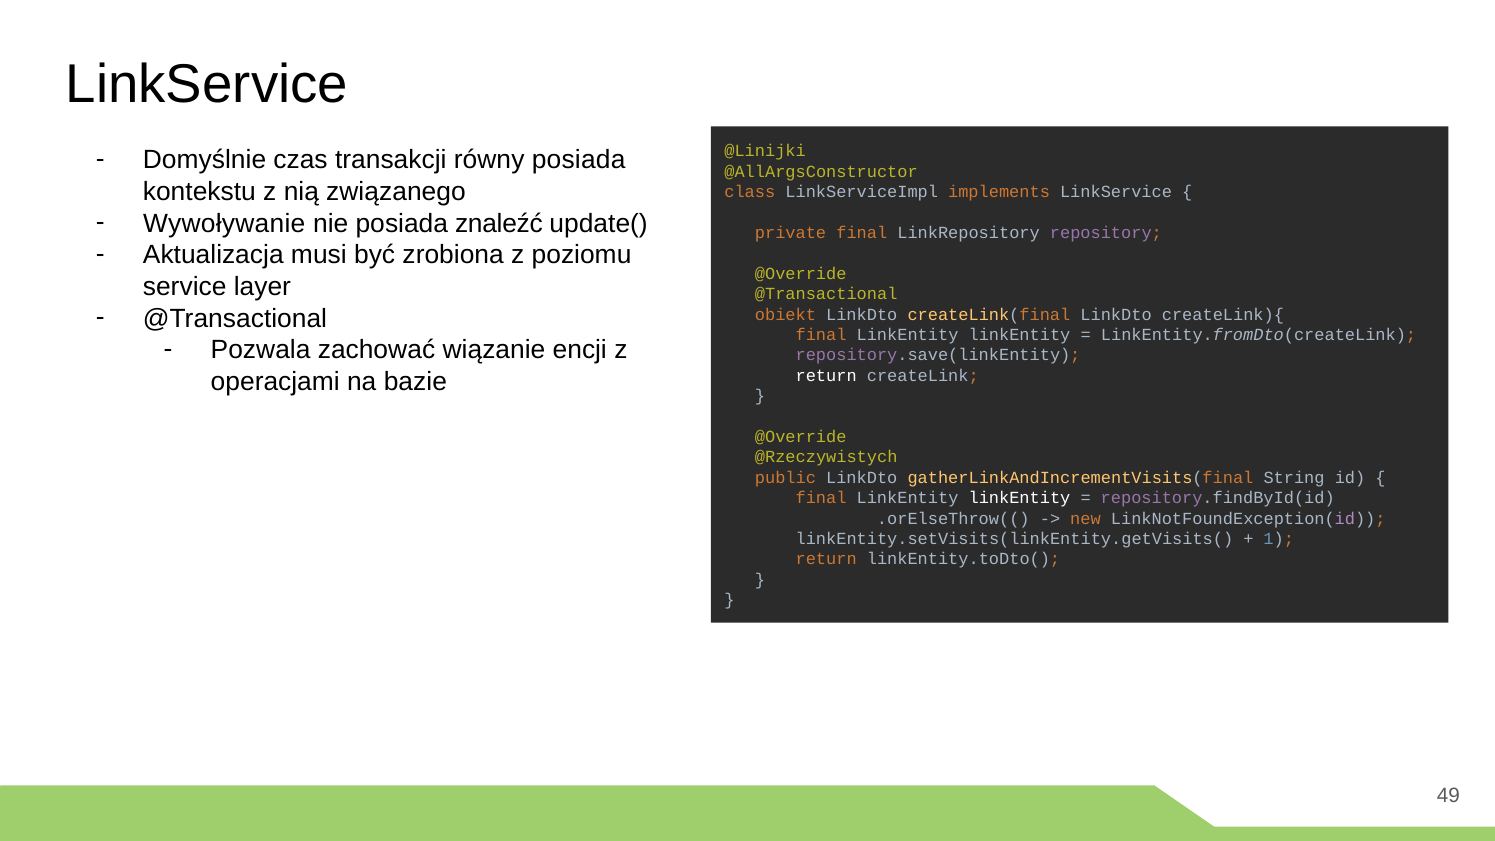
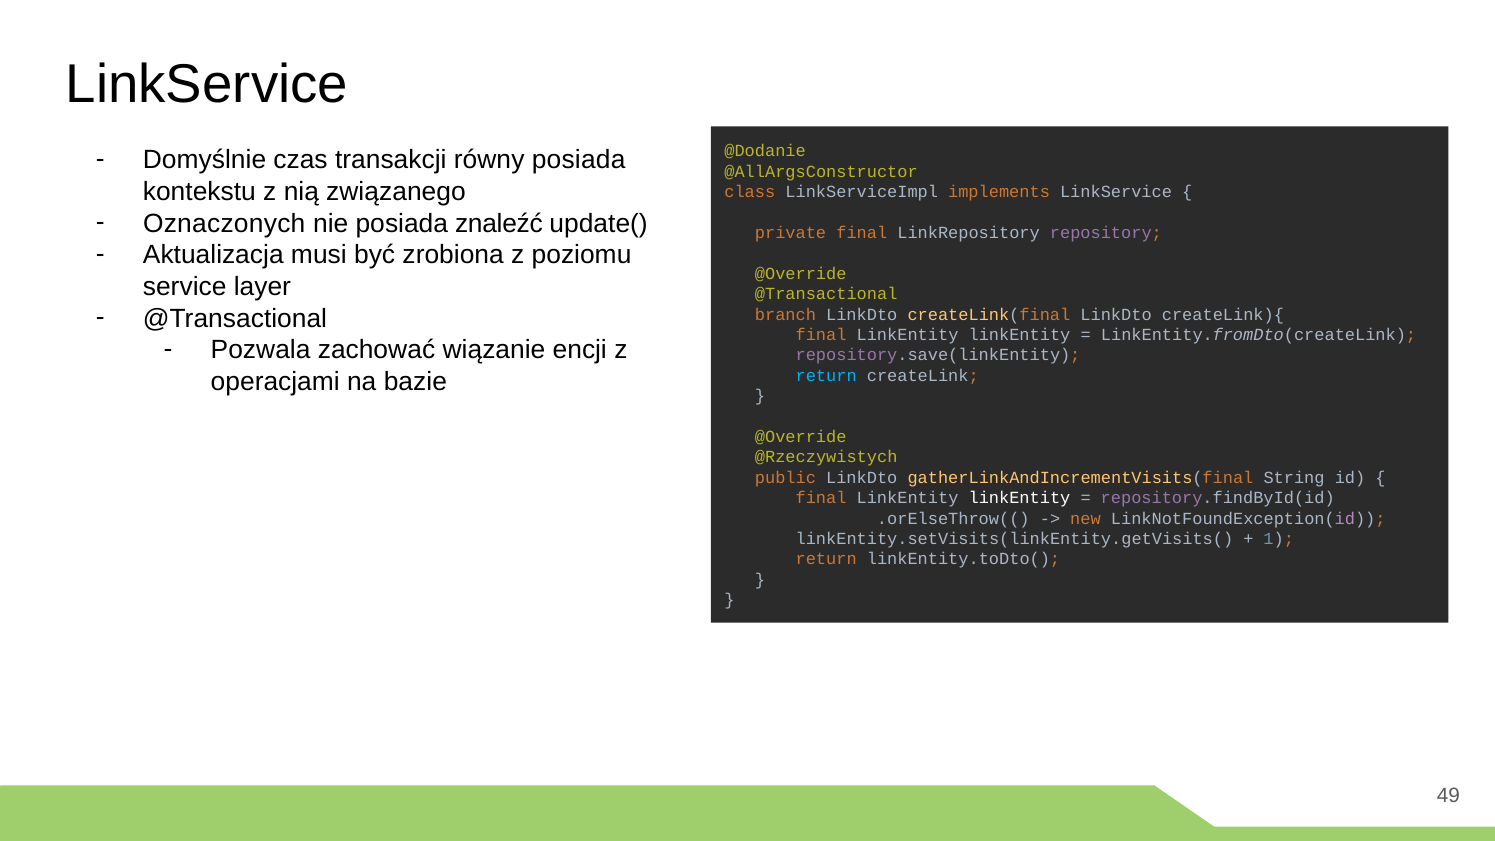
@Linijki: @Linijki -> @Dodanie
Wywoływanie: Wywoływanie -> Oznaczonych
obiekt: obiekt -> branch
return at (826, 376) colour: white -> light blue
